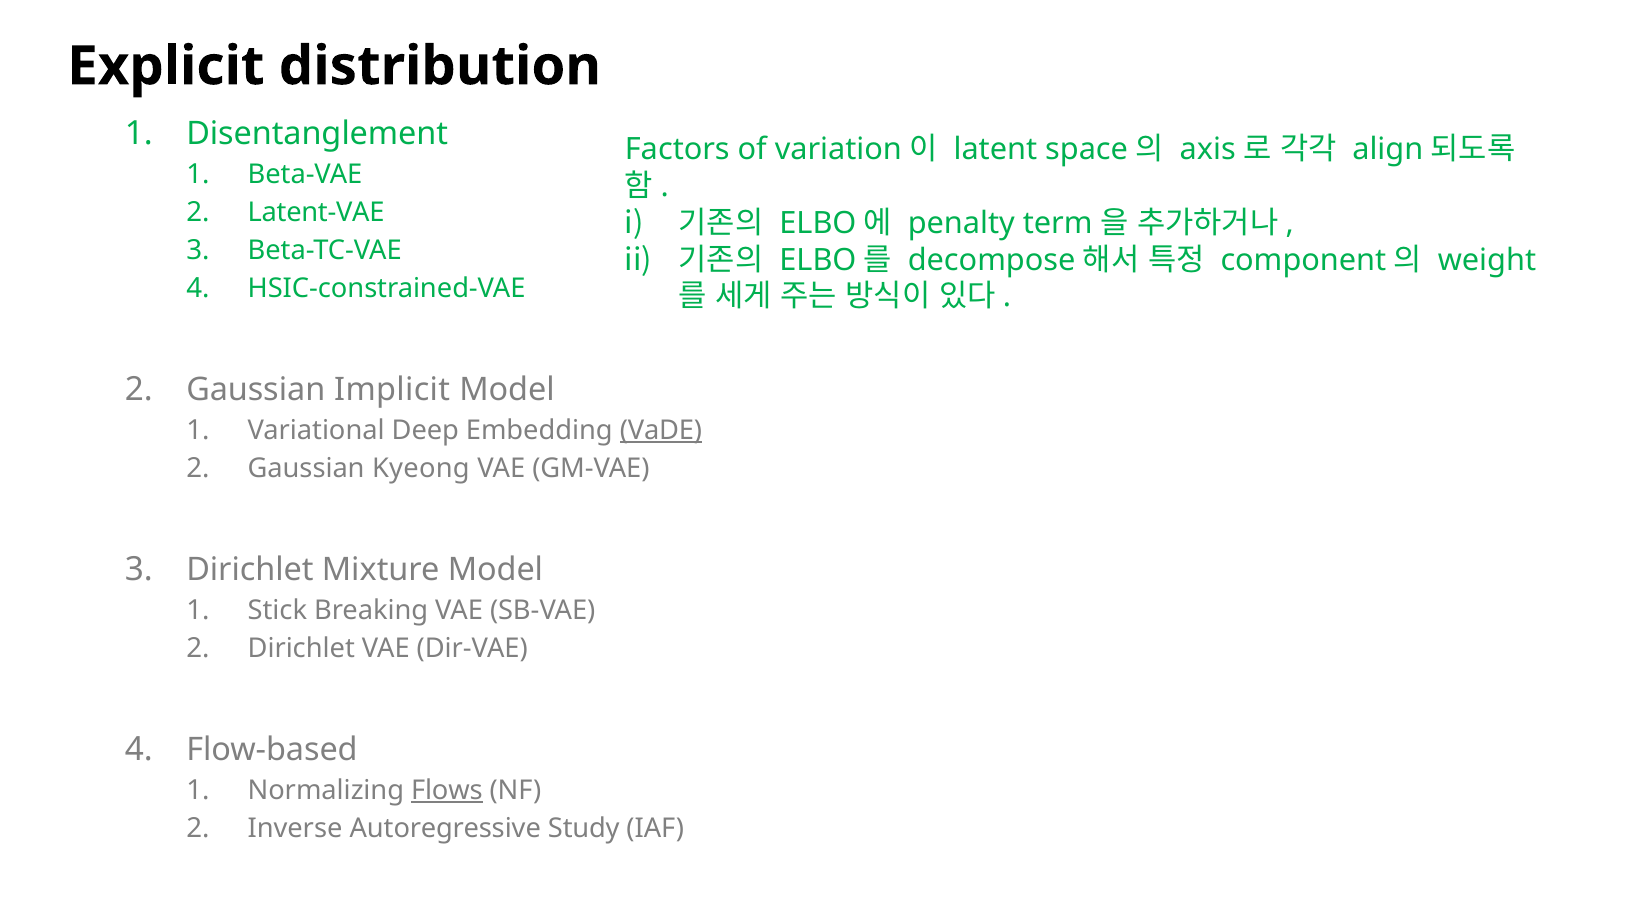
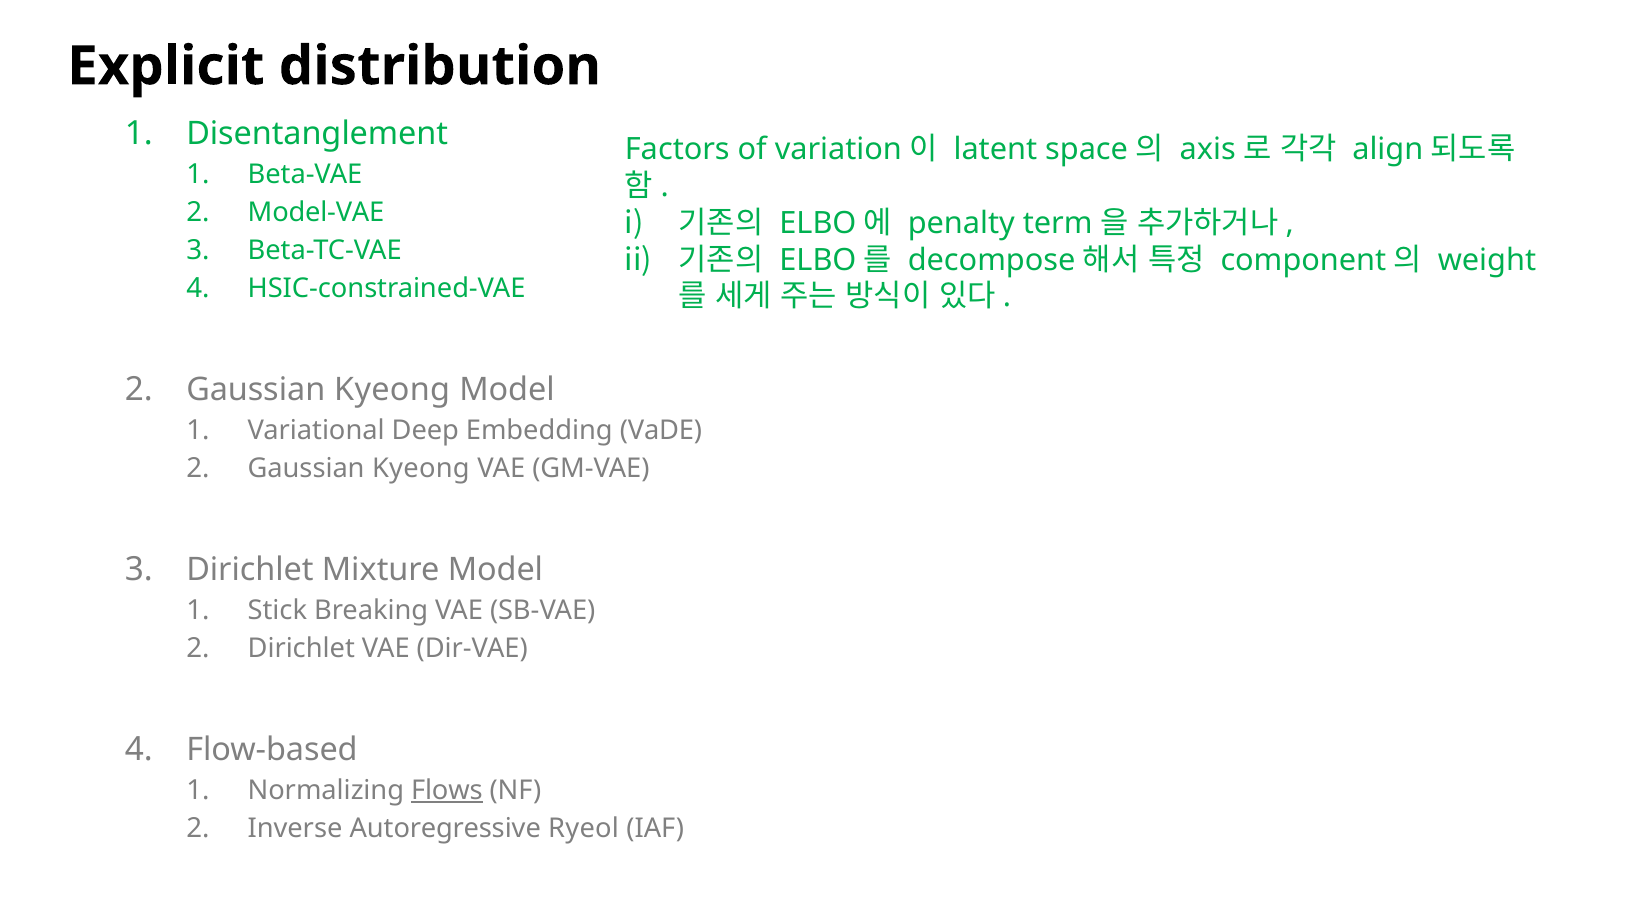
Latent-VAE: Latent-VAE -> Model-VAE
Implicit at (392, 390): Implicit -> Kyeong
VaDE underline: present -> none
Study: Study -> Ryeol
